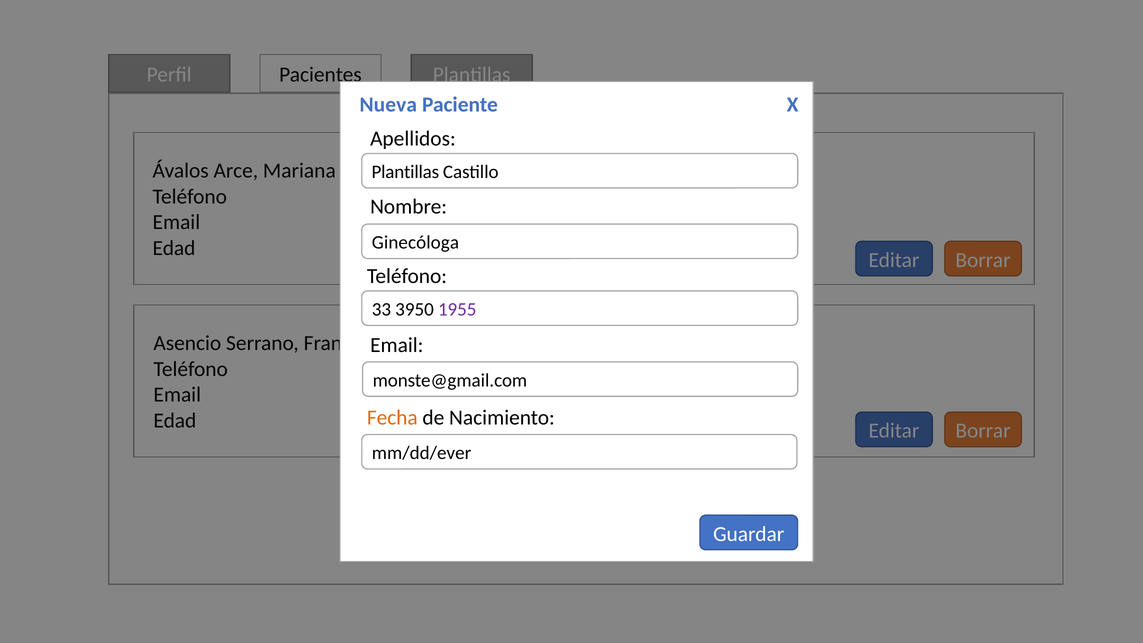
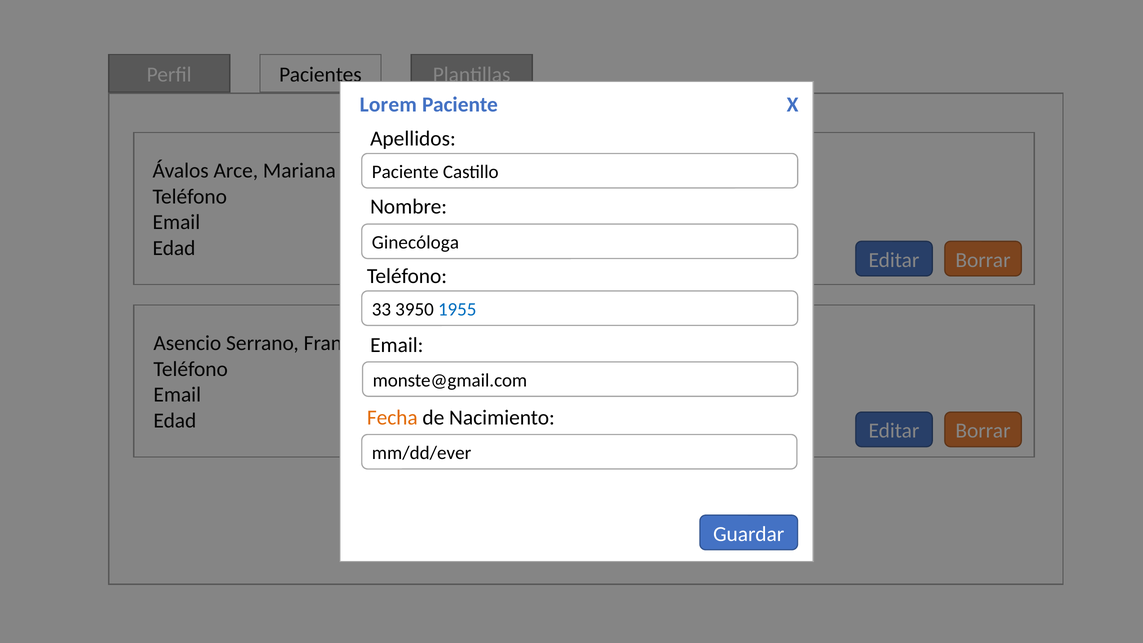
Nueva: Nueva -> Lorem
Plantillas at (405, 172): Plantillas -> Paciente
1955 colour: purple -> blue
